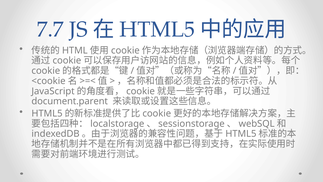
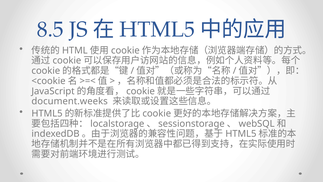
7.7: 7.7 -> 8.5
document.parent: document.parent -> document.weeks
